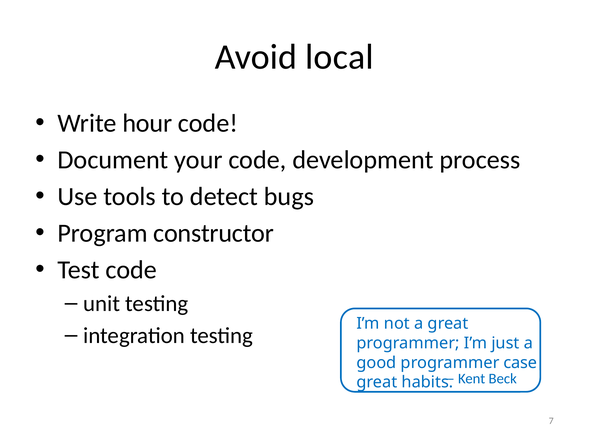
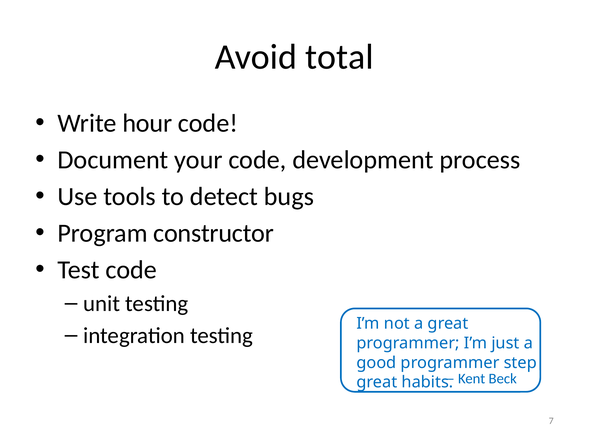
local: local -> total
case: case -> step
